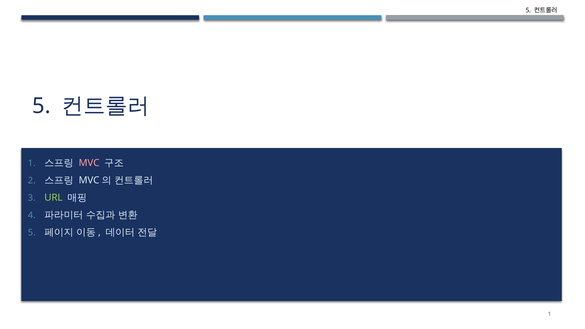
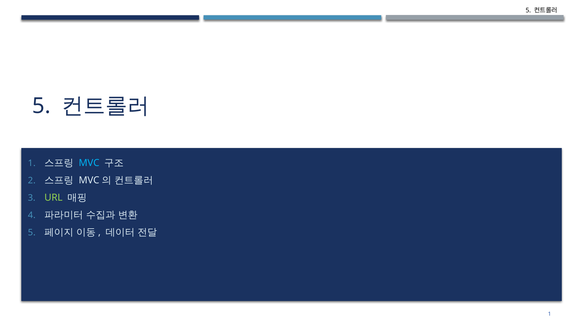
MVC colour: pink -> light blue
